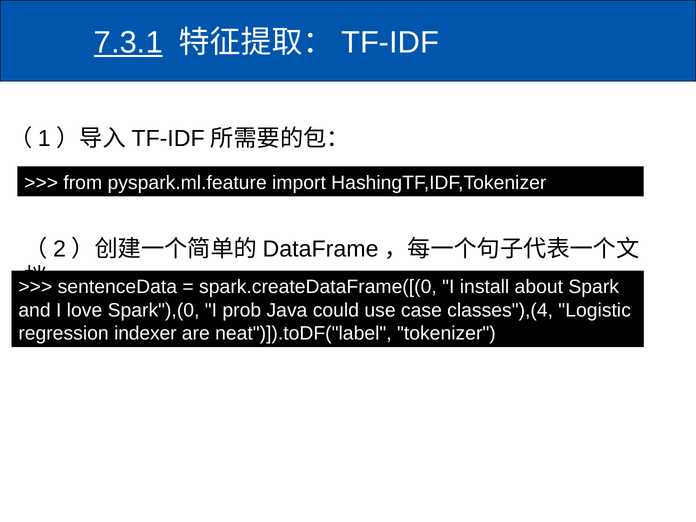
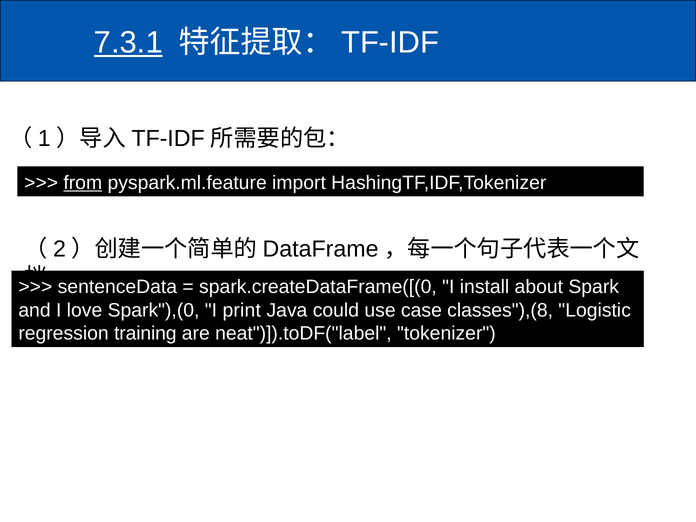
from underline: none -> present
prob: prob -> print
classes"),(4: classes"),(4 -> classes"),(8
indexer: indexer -> training
